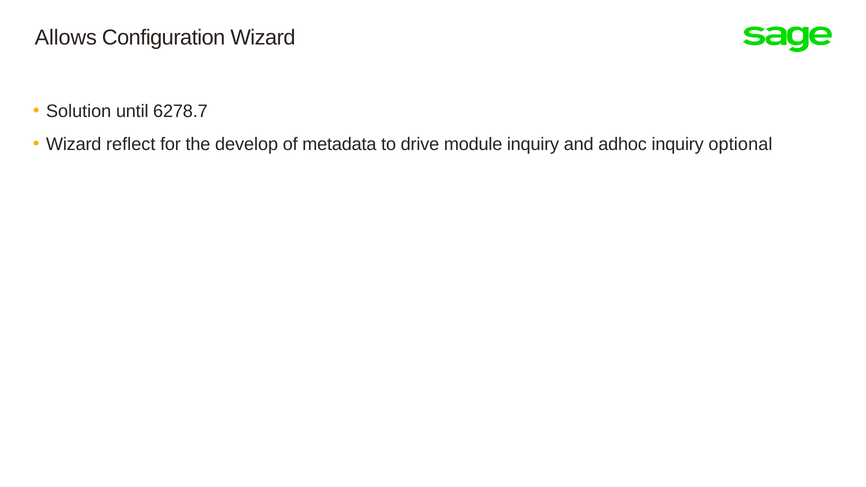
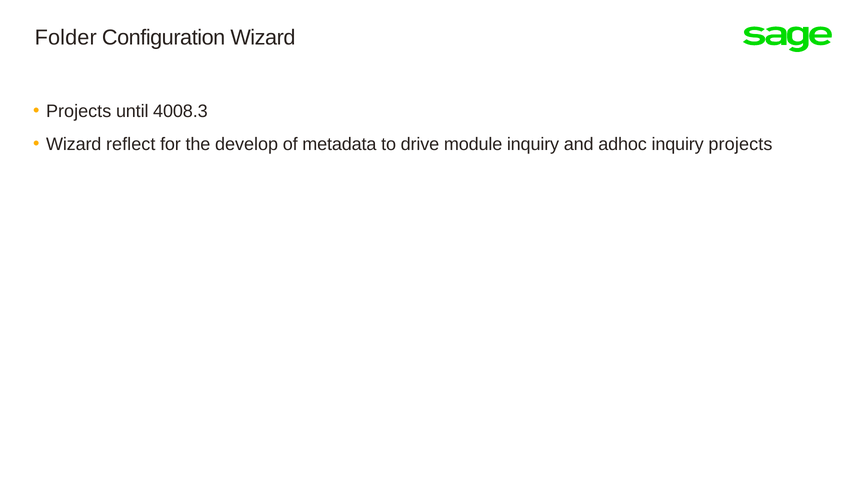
Allows: Allows -> Folder
Solution at (79, 111): Solution -> Projects
6278.7: 6278.7 -> 4008.3
inquiry optional: optional -> projects
